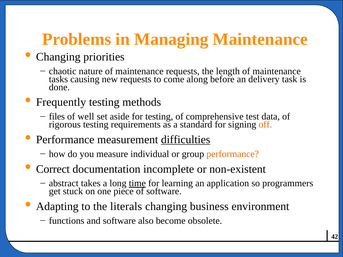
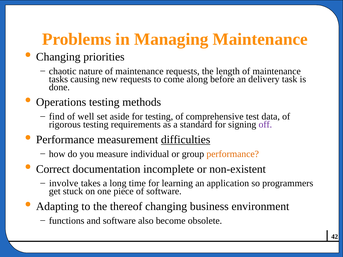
Frequently: Frequently -> Operations
files: files -> find
off colour: orange -> purple
abstract: abstract -> involve
time underline: present -> none
literals: literals -> thereof
